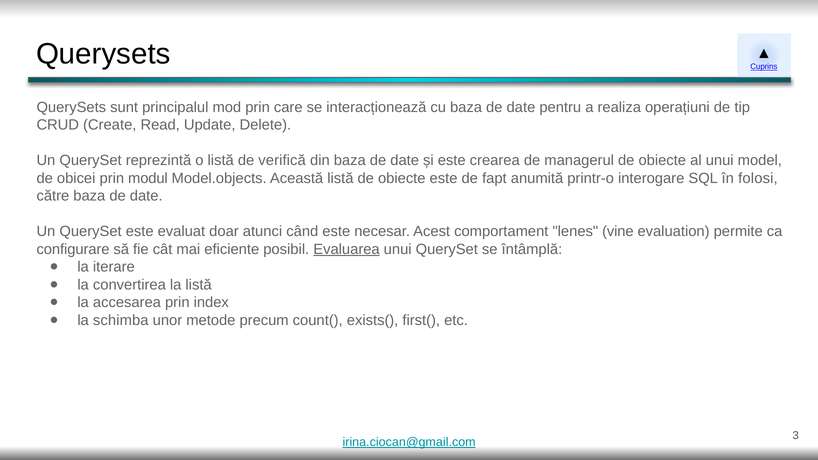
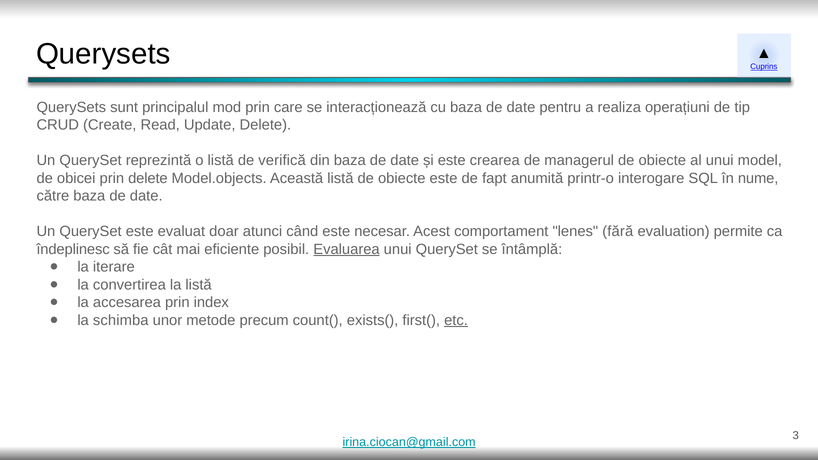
prin modul: modul -> delete
folosi: folosi -> nume
vine: vine -> fără
configurare: configurare -> îndeplinesc
etc underline: none -> present
